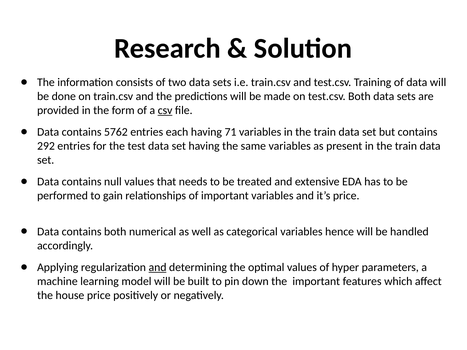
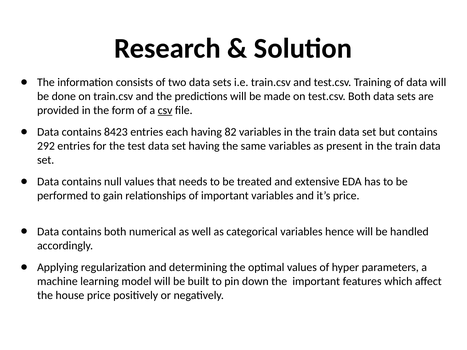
5762: 5762 -> 8423
71: 71 -> 82
and at (158, 267) underline: present -> none
